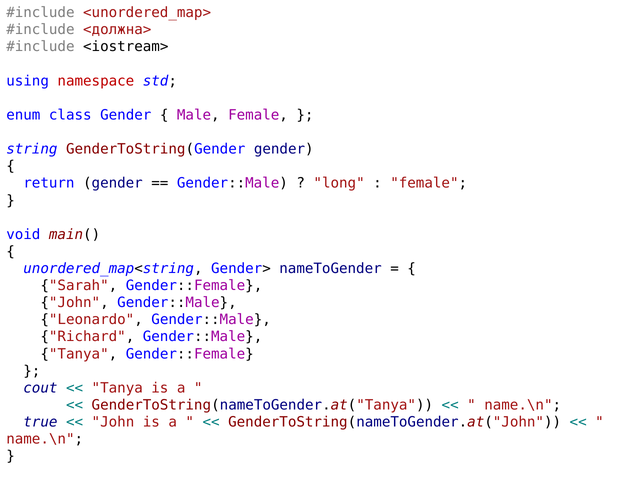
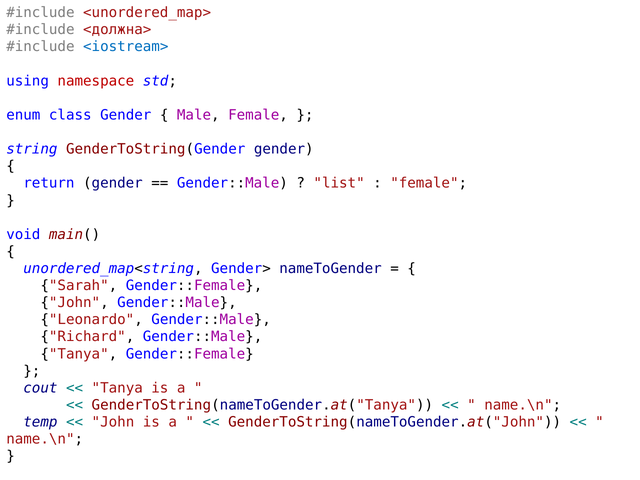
<iostream> colour: black -> blue
long: long -> list
true: true -> temp
